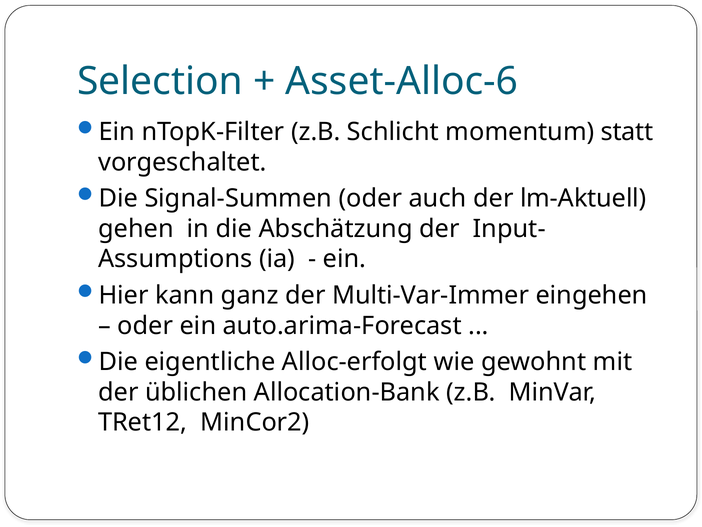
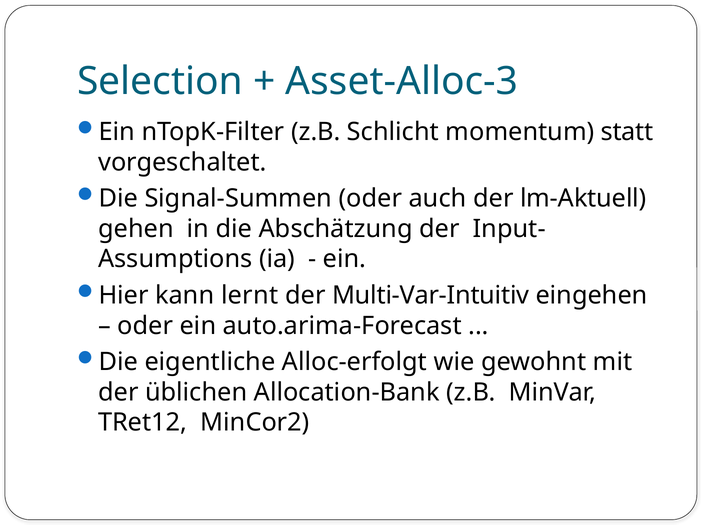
Asset-Alloc-6: Asset-Alloc-6 -> Asset-Alloc-3
ganz: ganz -> lernt
Multi-Var-Immer: Multi-Var-Immer -> Multi-Var-Intuitiv
